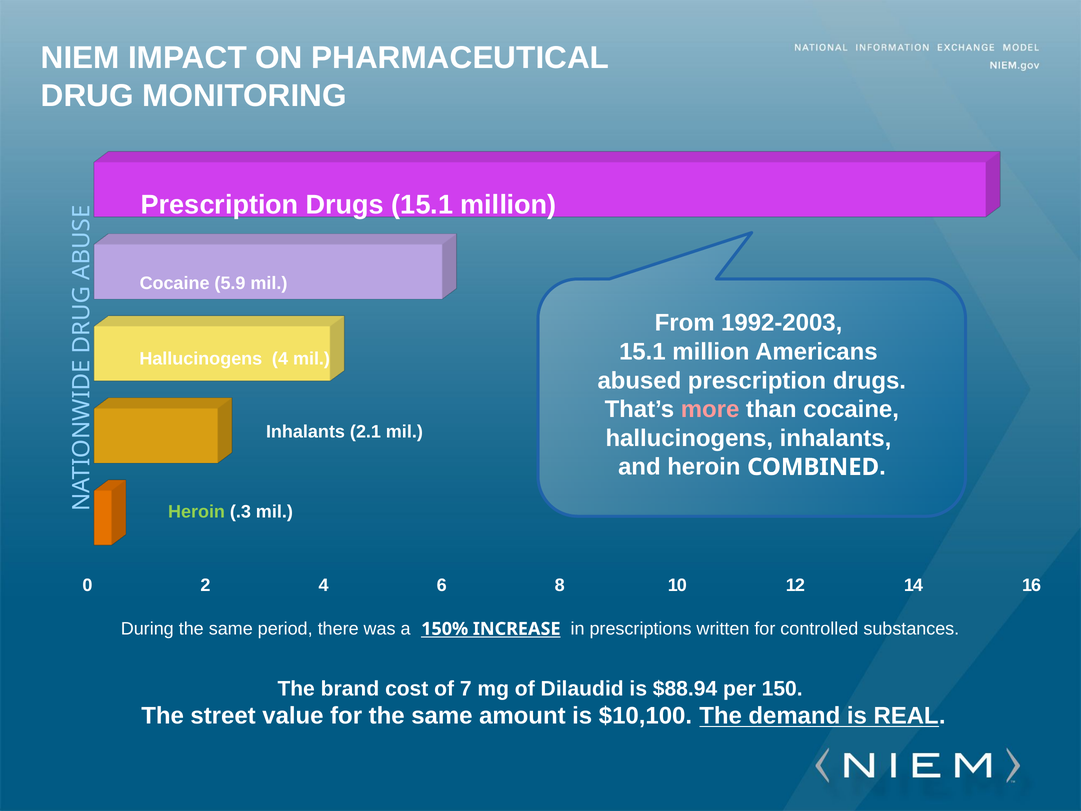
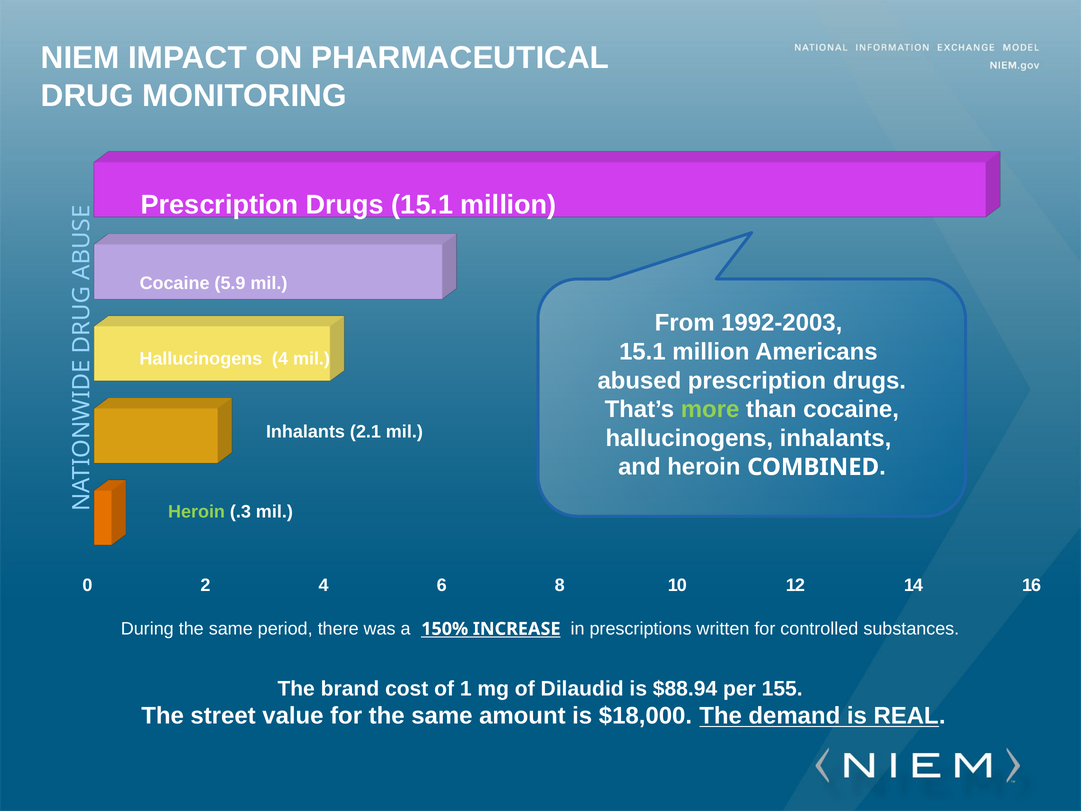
more colour: pink -> light green
7: 7 -> 1
150: 150 -> 155
$10,100: $10,100 -> $18,000
